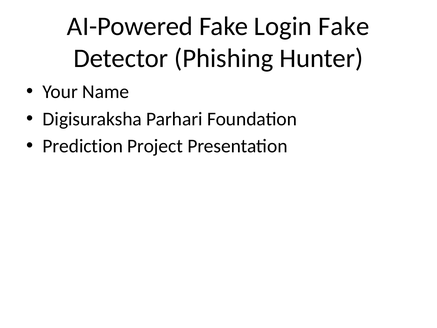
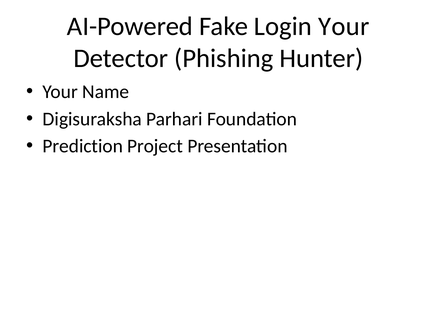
Login Fake: Fake -> Your
